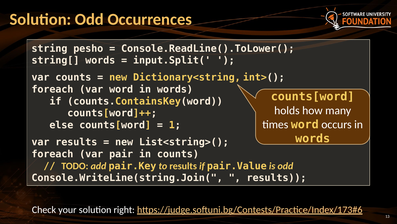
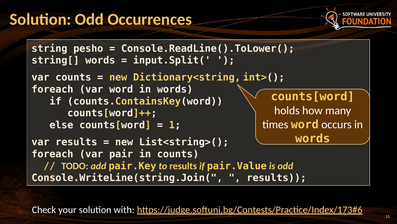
right: right -> with
